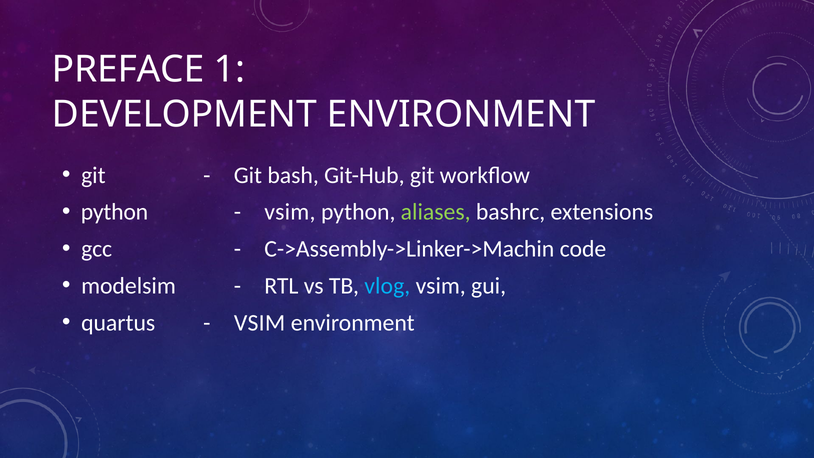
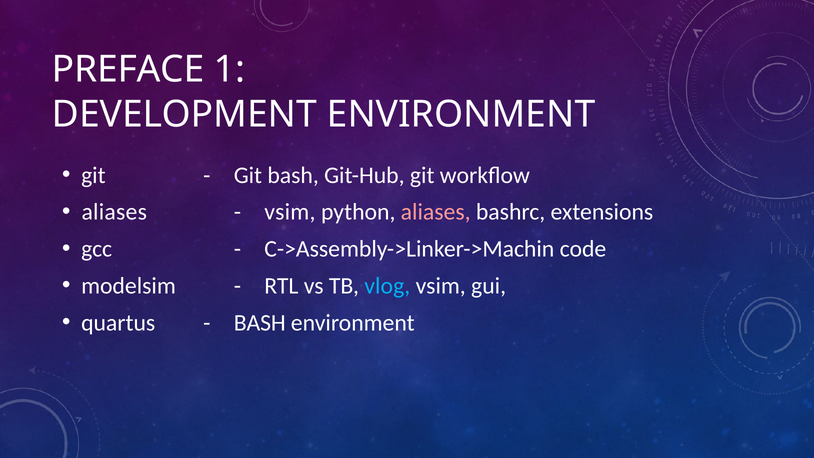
python at (114, 212): python -> aliases
aliases at (436, 212) colour: light green -> pink
VSIM at (260, 323): VSIM -> BASH
